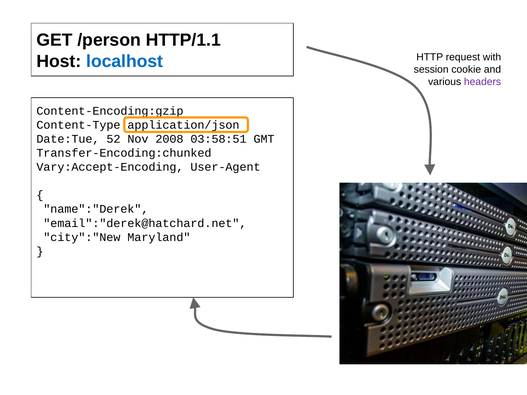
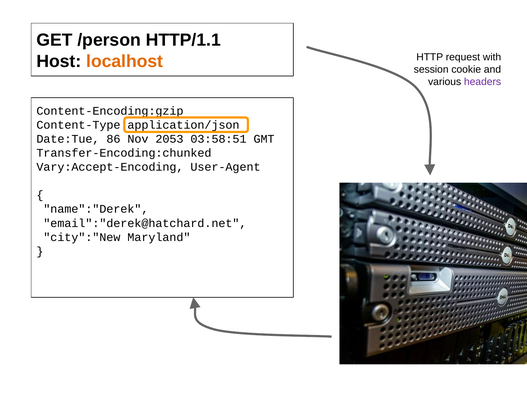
localhost colour: blue -> orange
52: 52 -> 86
2008: 2008 -> 2053
